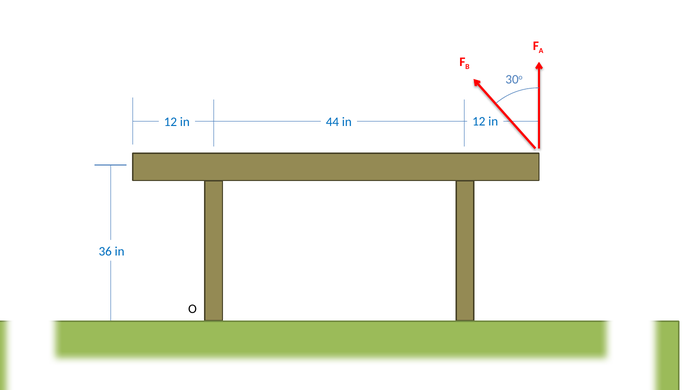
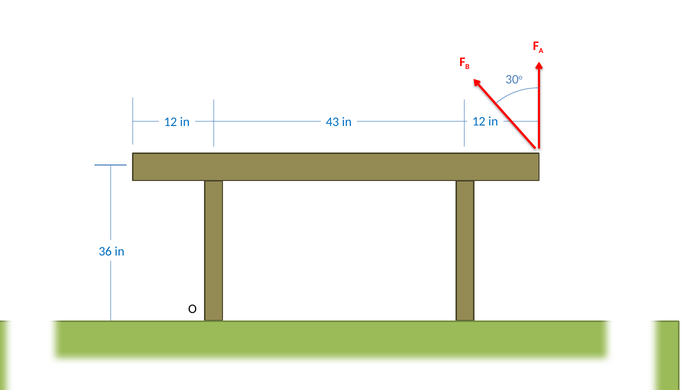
44: 44 -> 43
